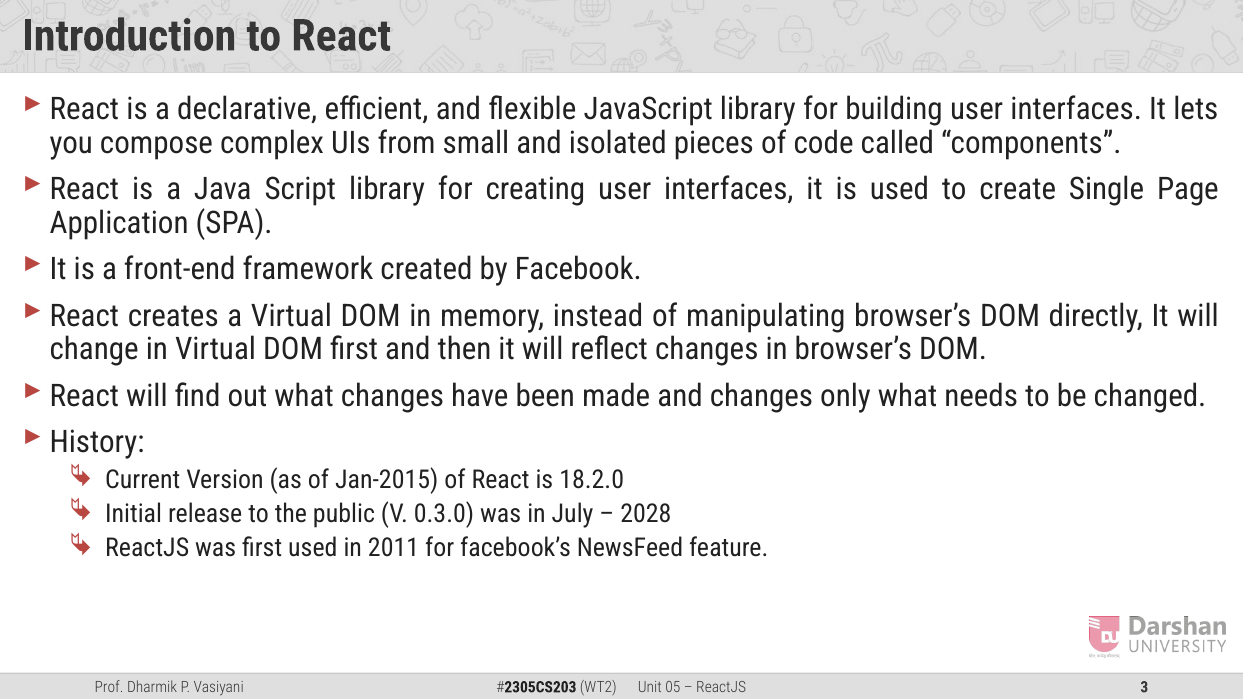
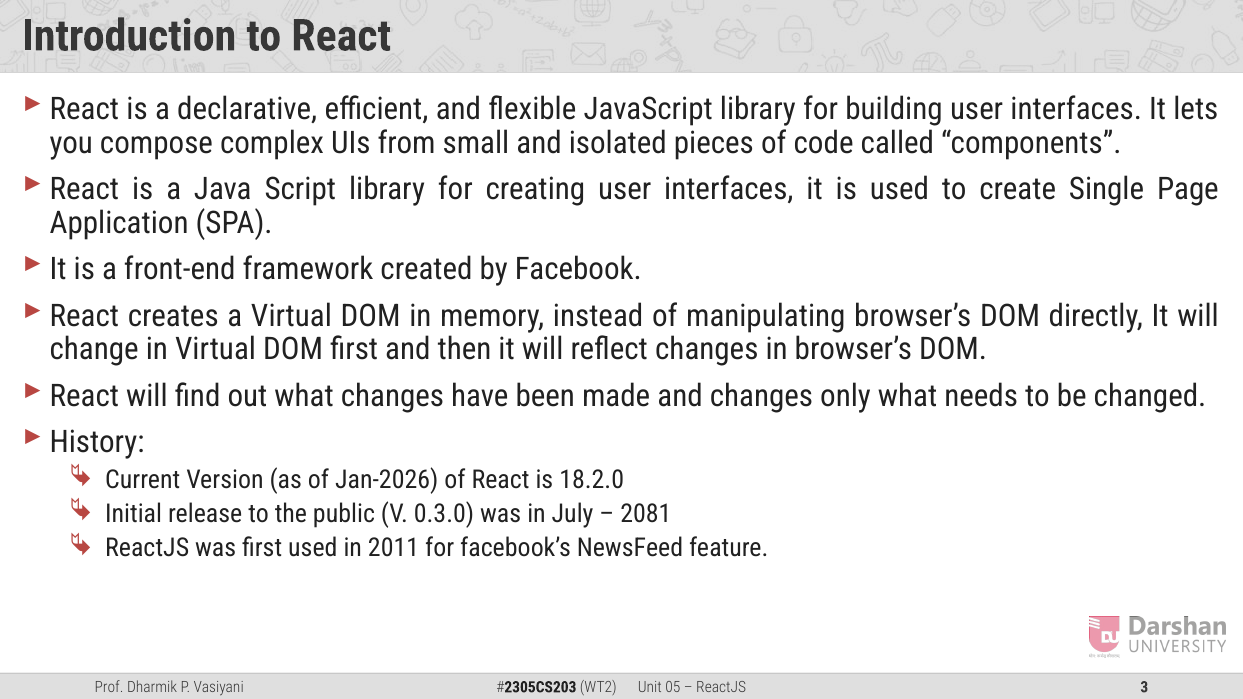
Jan-2015: Jan-2015 -> Jan-2026
2028: 2028 -> 2081
